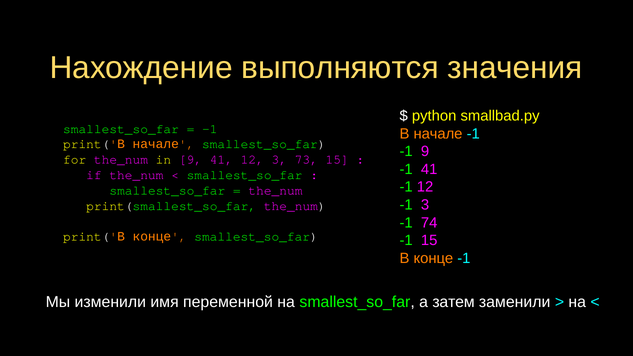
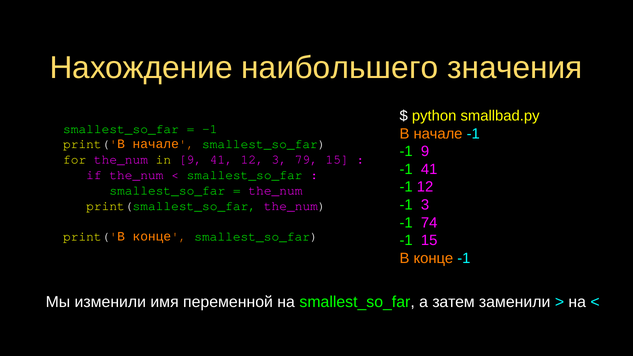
выполняются: выполняются -> наибольшего
73: 73 -> 79
